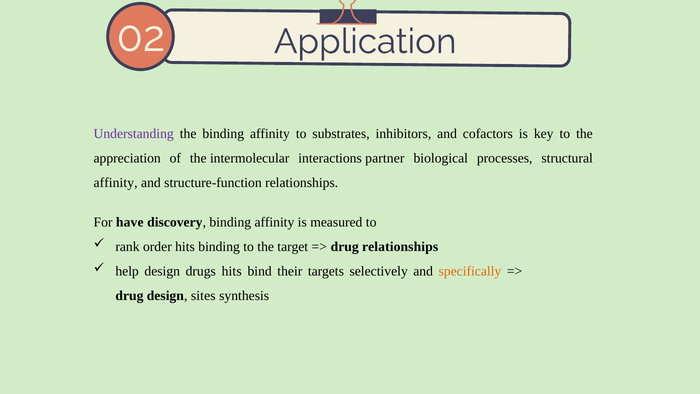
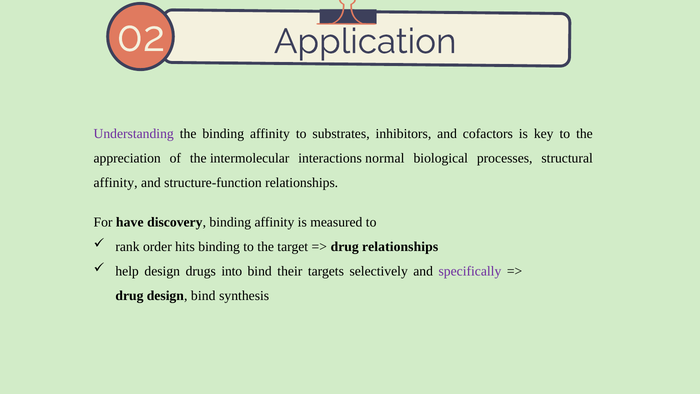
partner: partner -> normal
drugs hits: hits -> into
specifically colour: orange -> purple
design sites: sites -> bind
